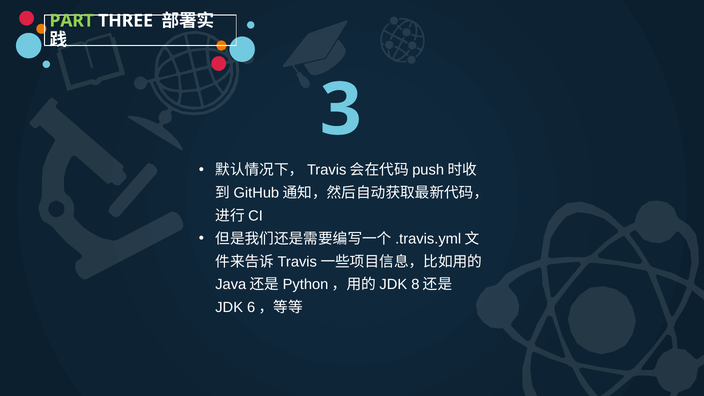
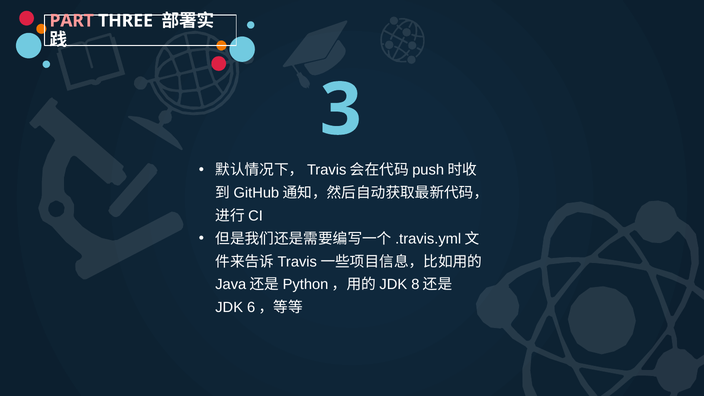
PART colour: light green -> pink
